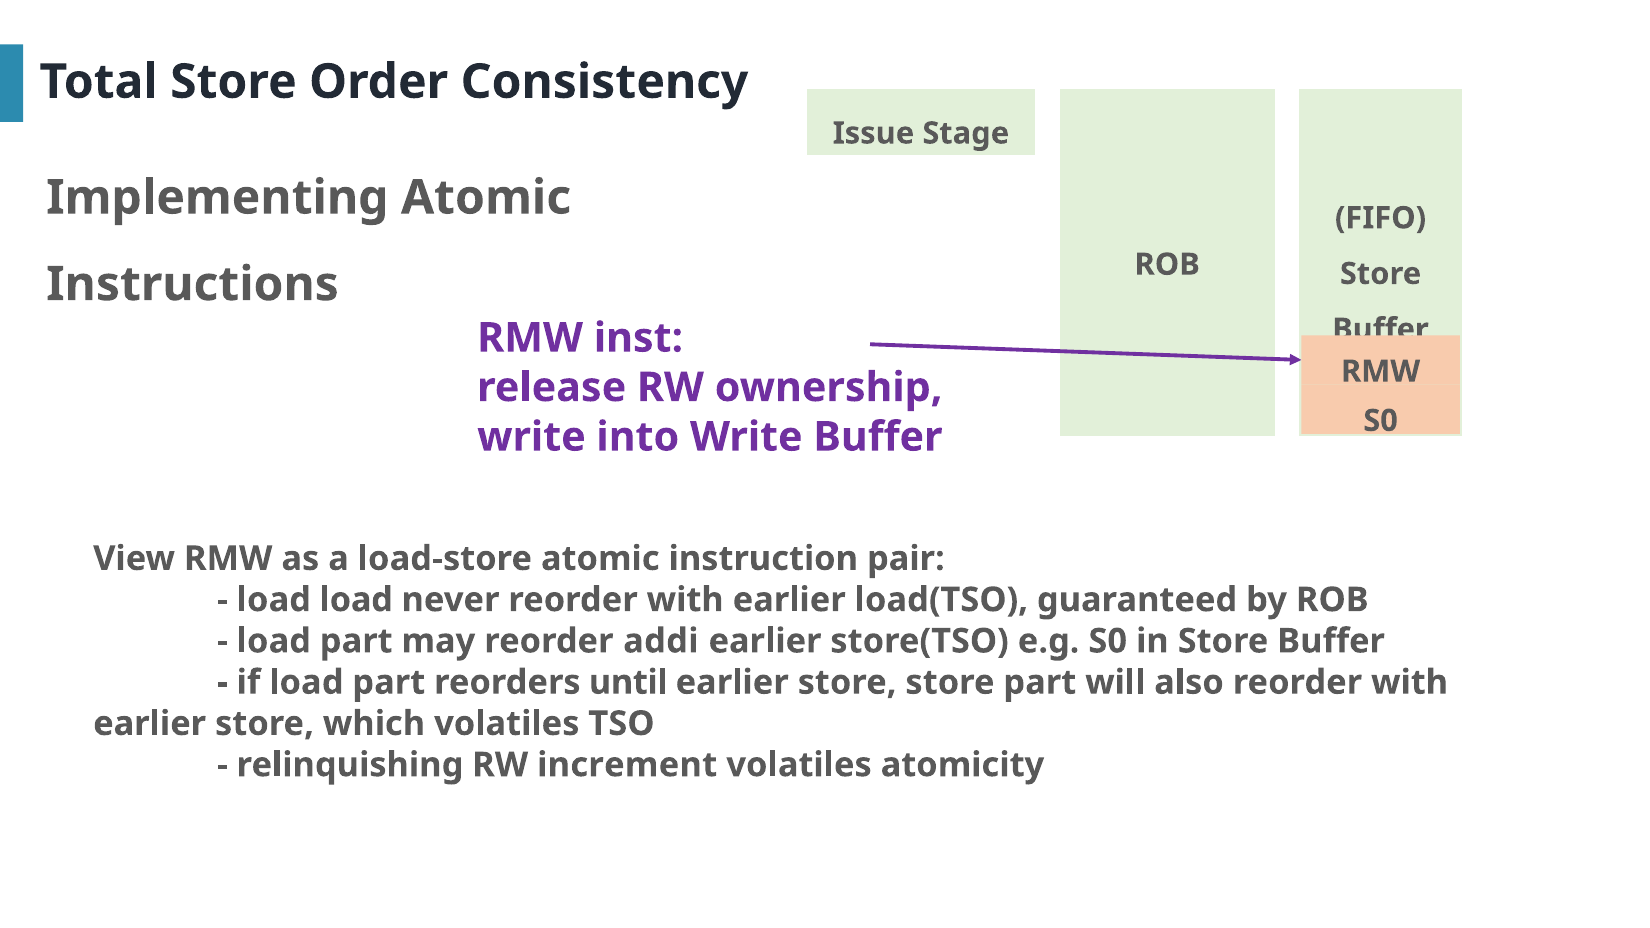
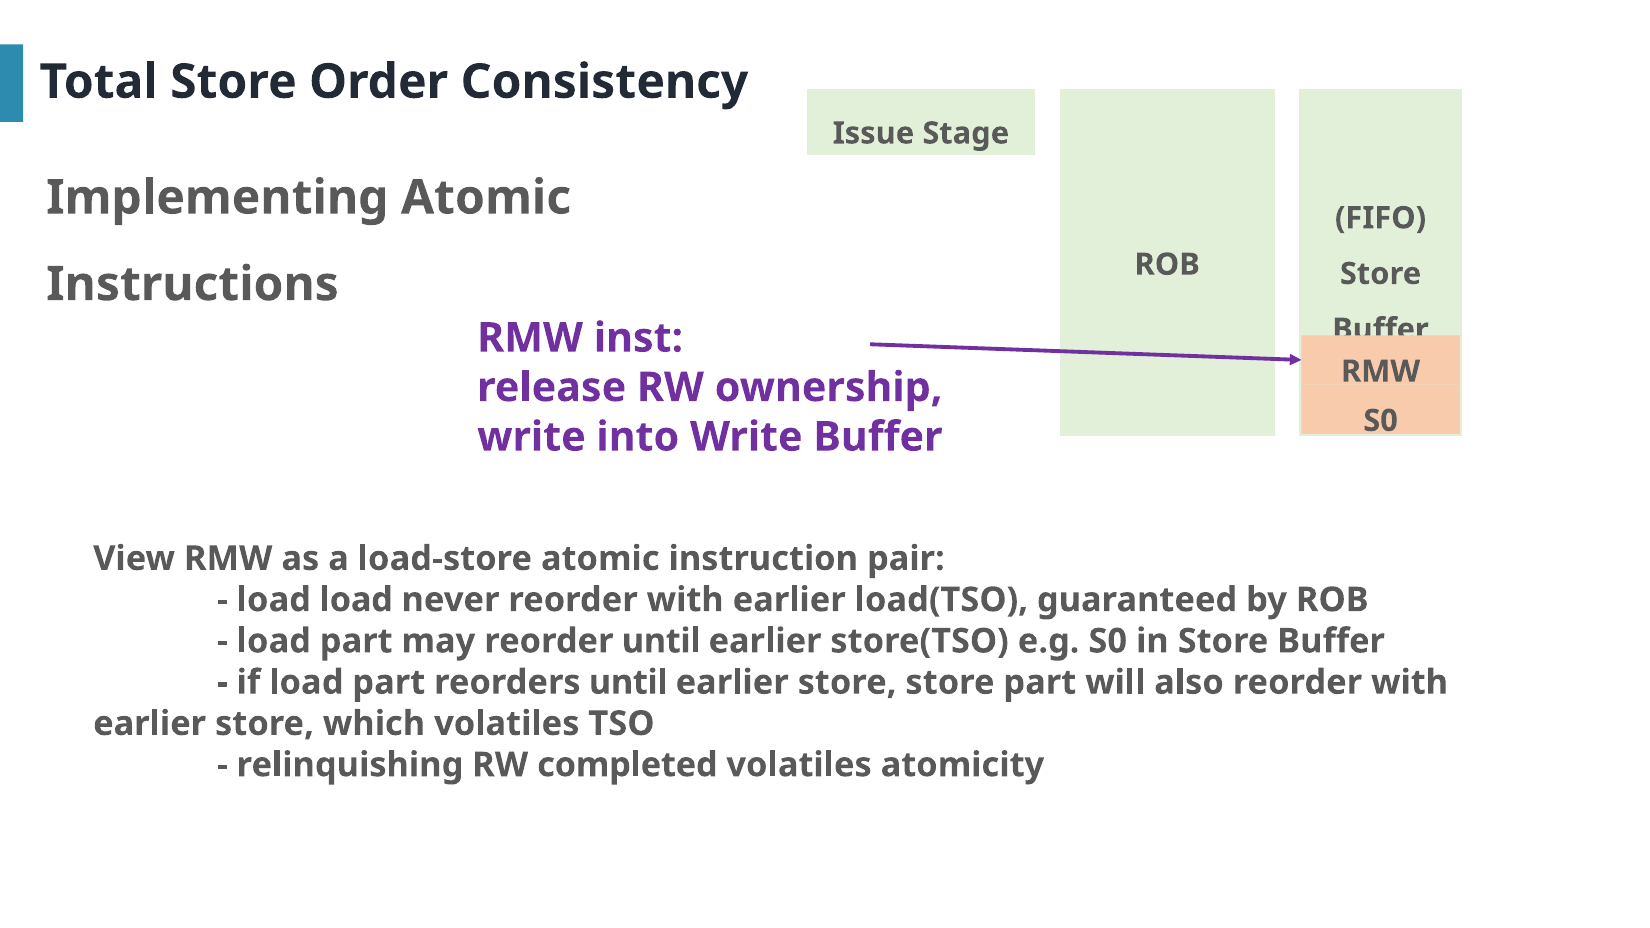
reorder addi: addi -> until
increment: increment -> completed
